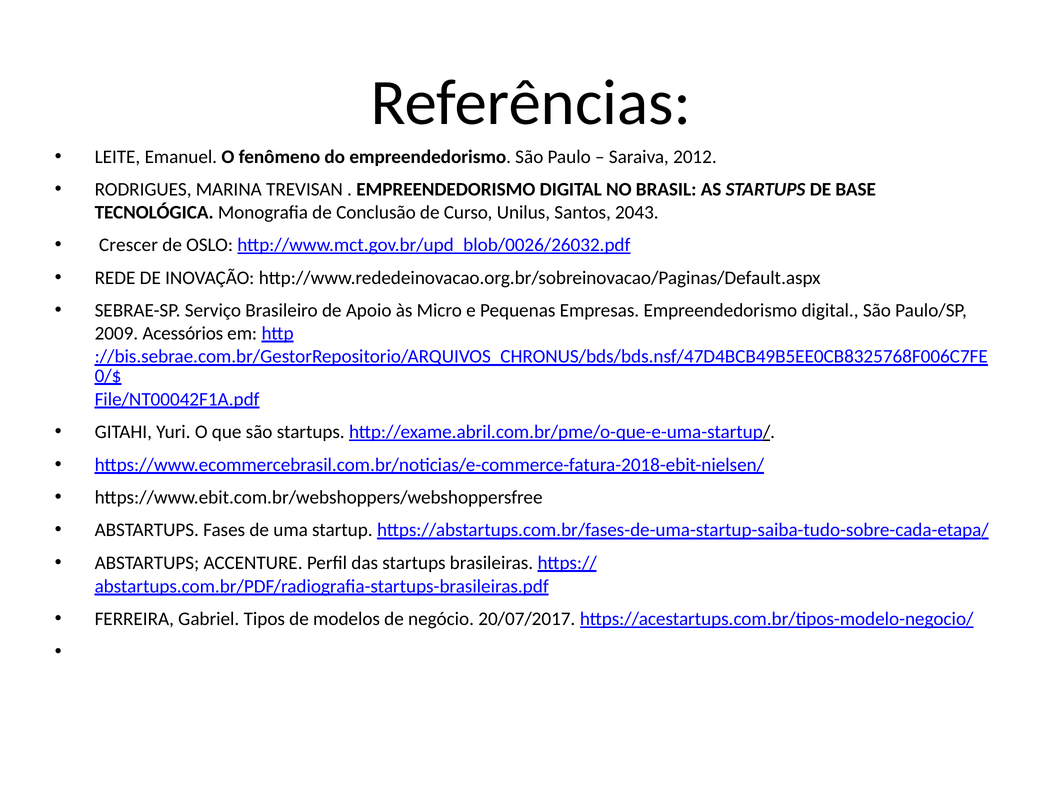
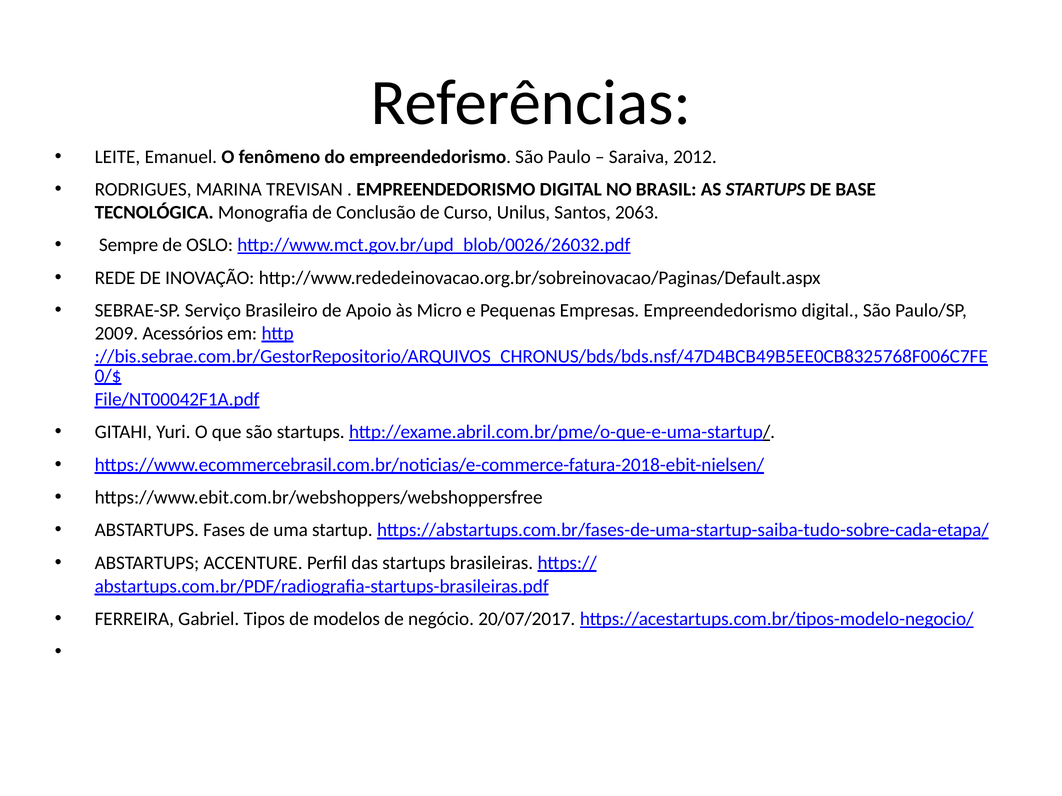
2043: 2043 -> 2063
Crescer: Crescer -> Sempre
